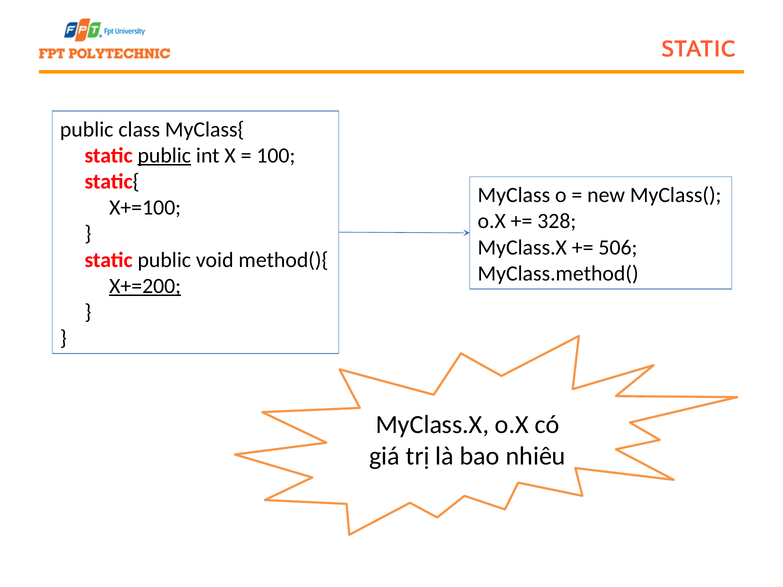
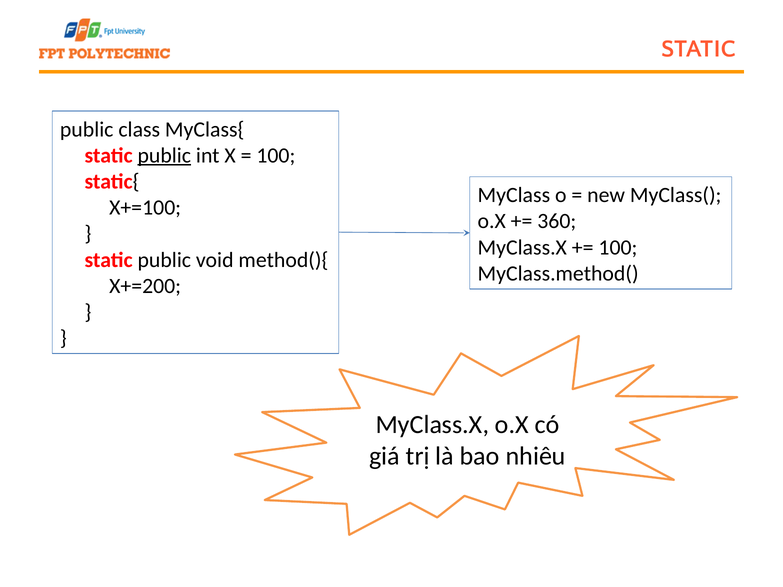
328: 328 -> 360
506 at (618, 248): 506 -> 100
X+=200 underline: present -> none
